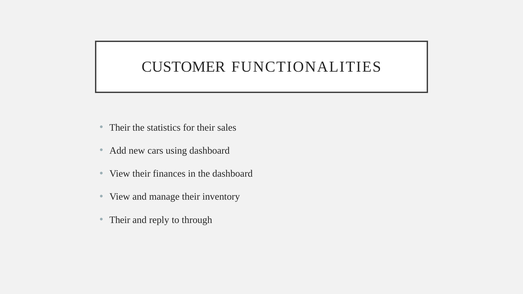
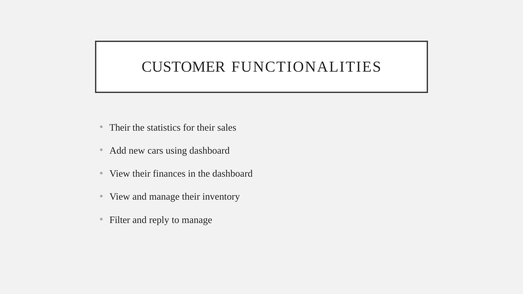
Their at (120, 220): Their -> Filter
to through: through -> manage
